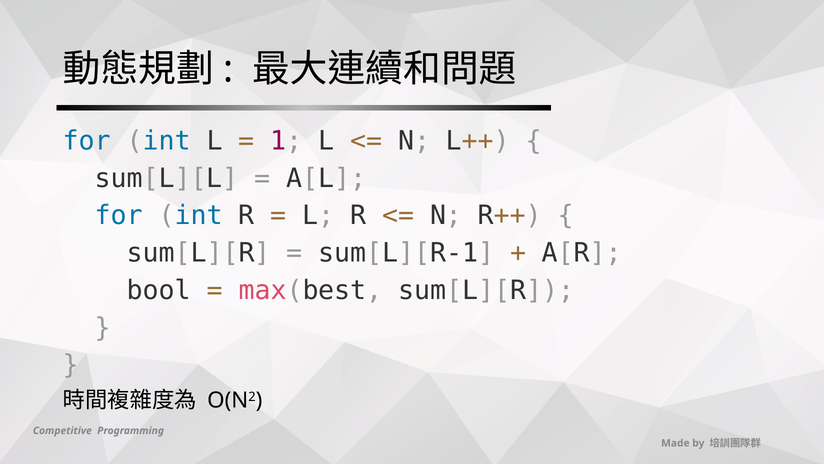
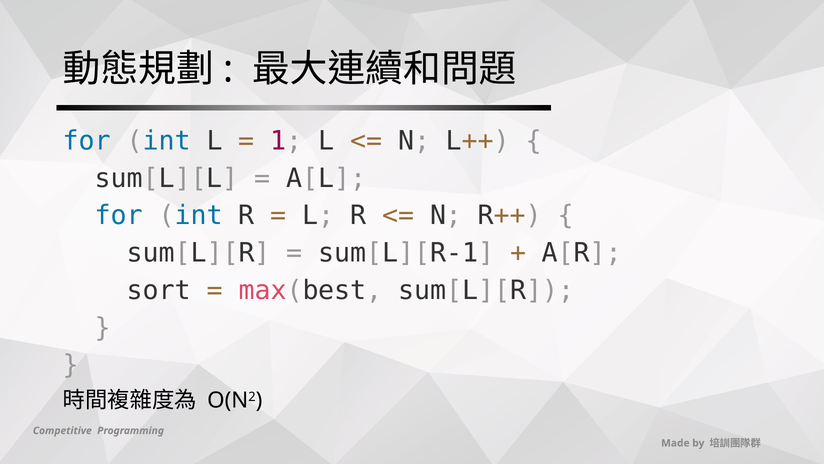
bool: bool -> sort
